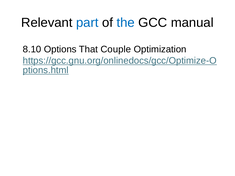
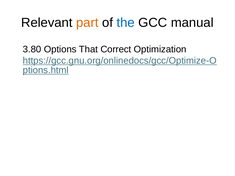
part colour: blue -> orange
8.10: 8.10 -> 3.80
Couple: Couple -> Correct
